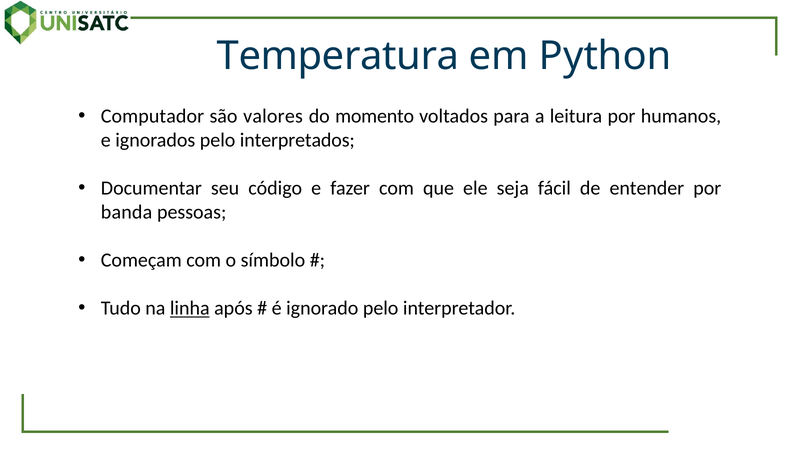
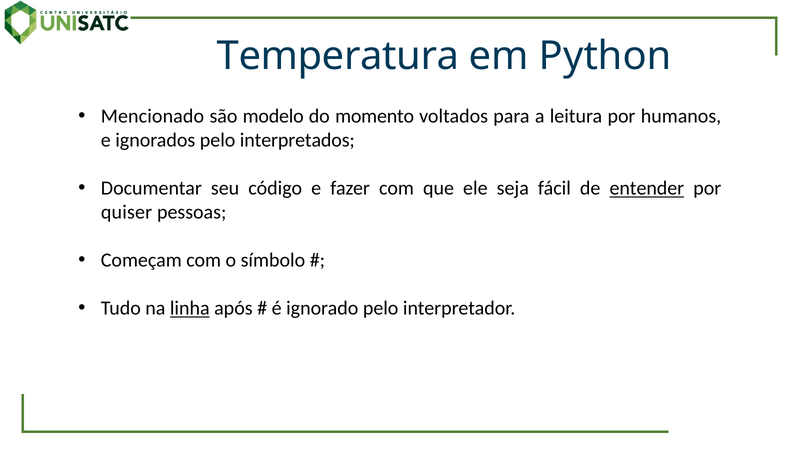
Computador: Computador -> Mencionado
valores: valores -> modelo
entender underline: none -> present
banda: banda -> quiser
